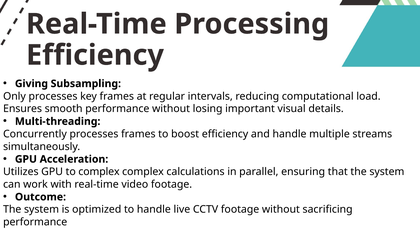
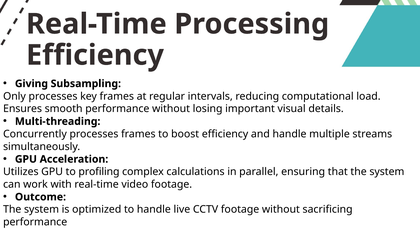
to complex: complex -> profiling
